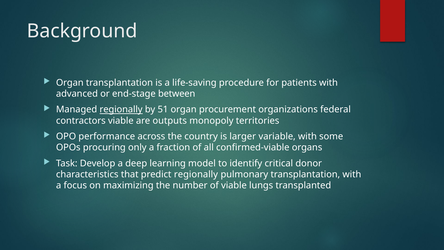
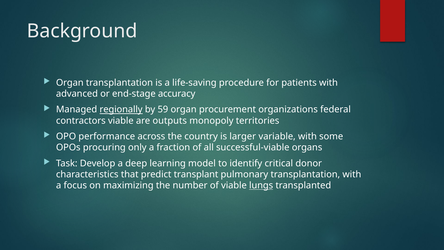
between: between -> accuracy
51: 51 -> 59
confirmed-viable: confirmed-viable -> successful-viable
predict regionally: regionally -> transplant
lungs underline: none -> present
